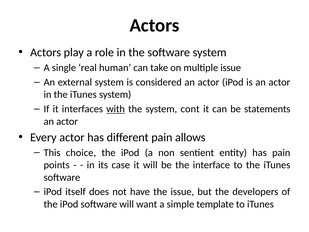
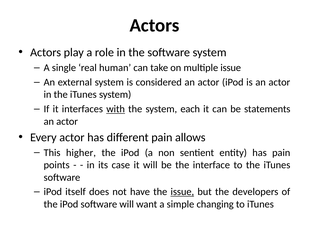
cont: cont -> each
choice: choice -> higher
issue at (182, 192) underline: none -> present
template: template -> changing
